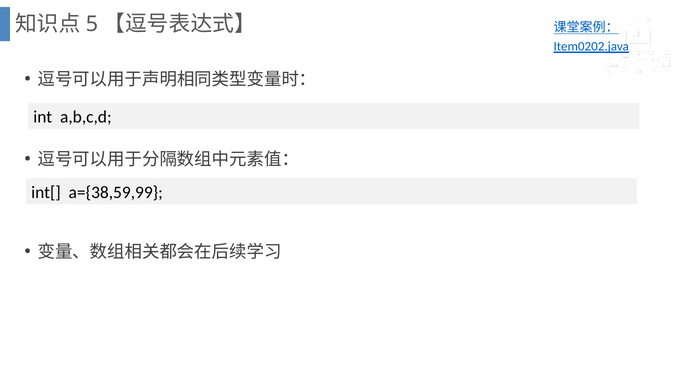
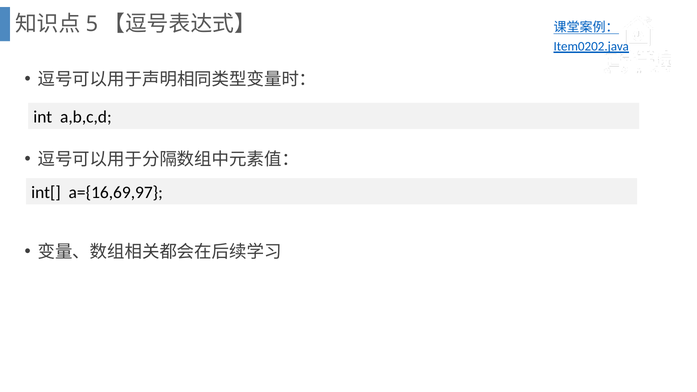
a={38,59,99: a={38,59,99 -> a={16,69,97
